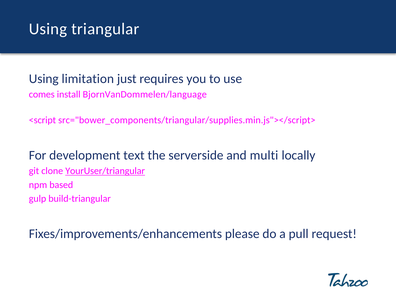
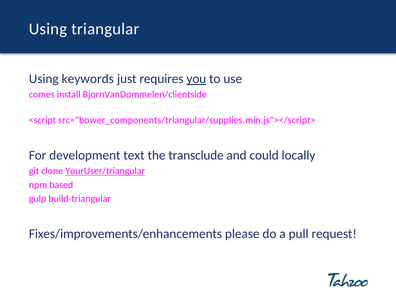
limitation: limitation -> keywords
you underline: none -> present
BjornVanDommelen/language: BjornVanDommelen/language -> BjornVanDommelen/clientside
serverside: serverside -> transclude
multi: multi -> could
